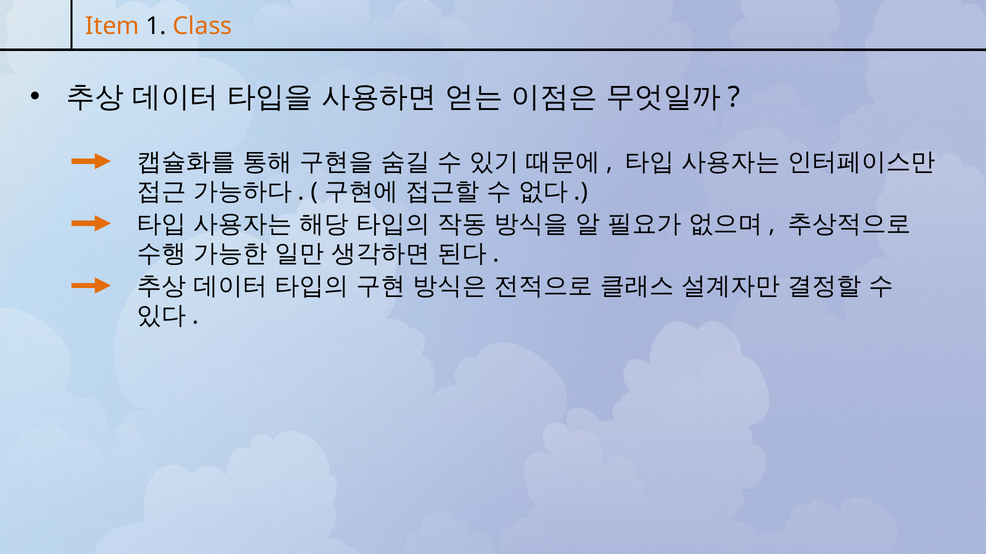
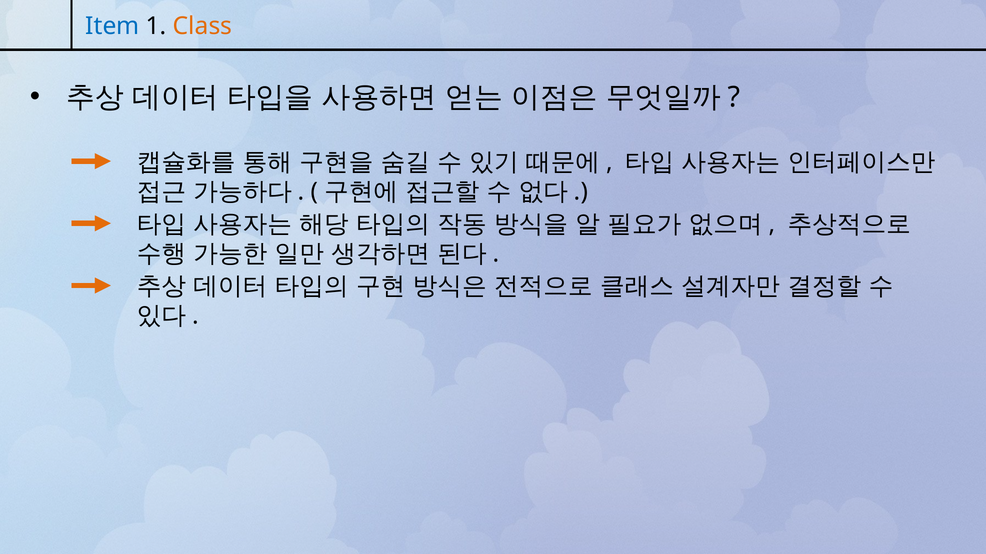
Item colour: orange -> blue
